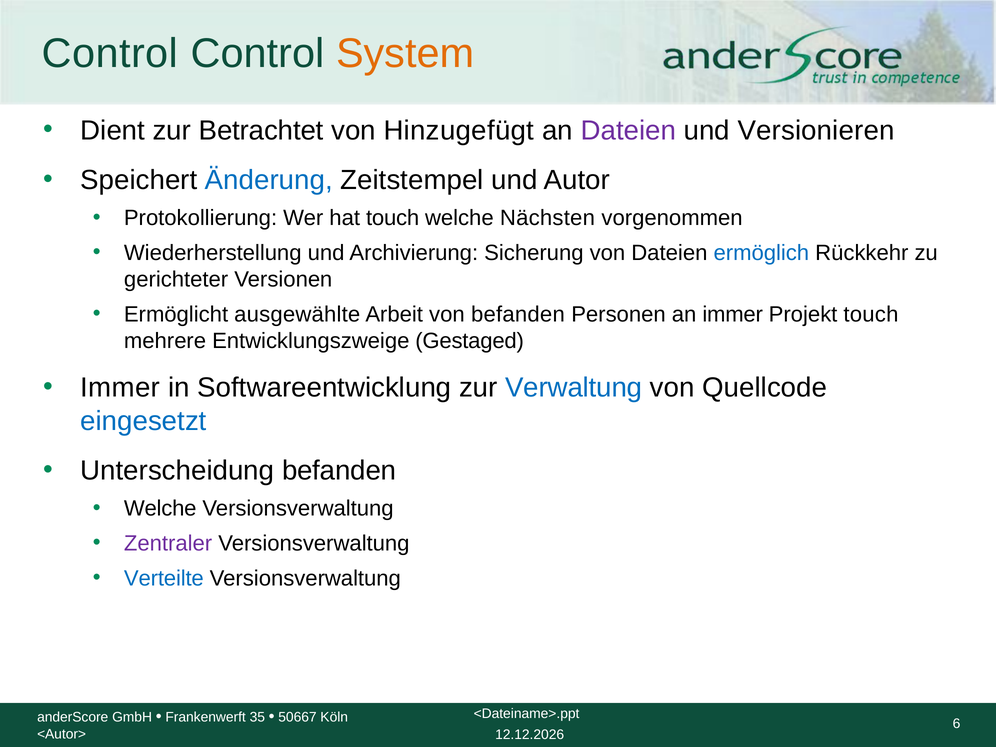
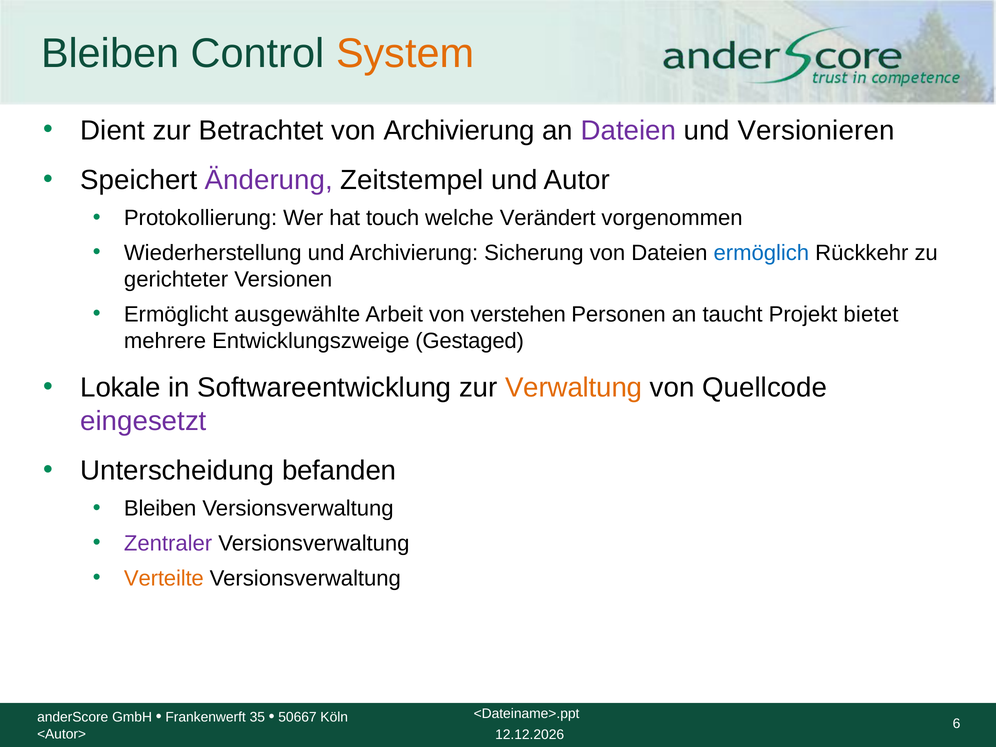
Control at (110, 54): Control -> Bleiben
von Hinzugefügt: Hinzugefügt -> Archivierung
Änderung colour: blue -> purple
Nächsten: Nächsten -> Verändert
von befanden: befanden -> verstehen
an immer: immer -> taucht
Projekt touch: touch -> bietet
Immer at (120, 388): Immer -> Lokale
Verwaltung colour: blue -> orange
eingesetzt colour: blue -> purple
Welche at (160, 509): Welche -> Bleiben
Verteilte colour: blue -> orange
